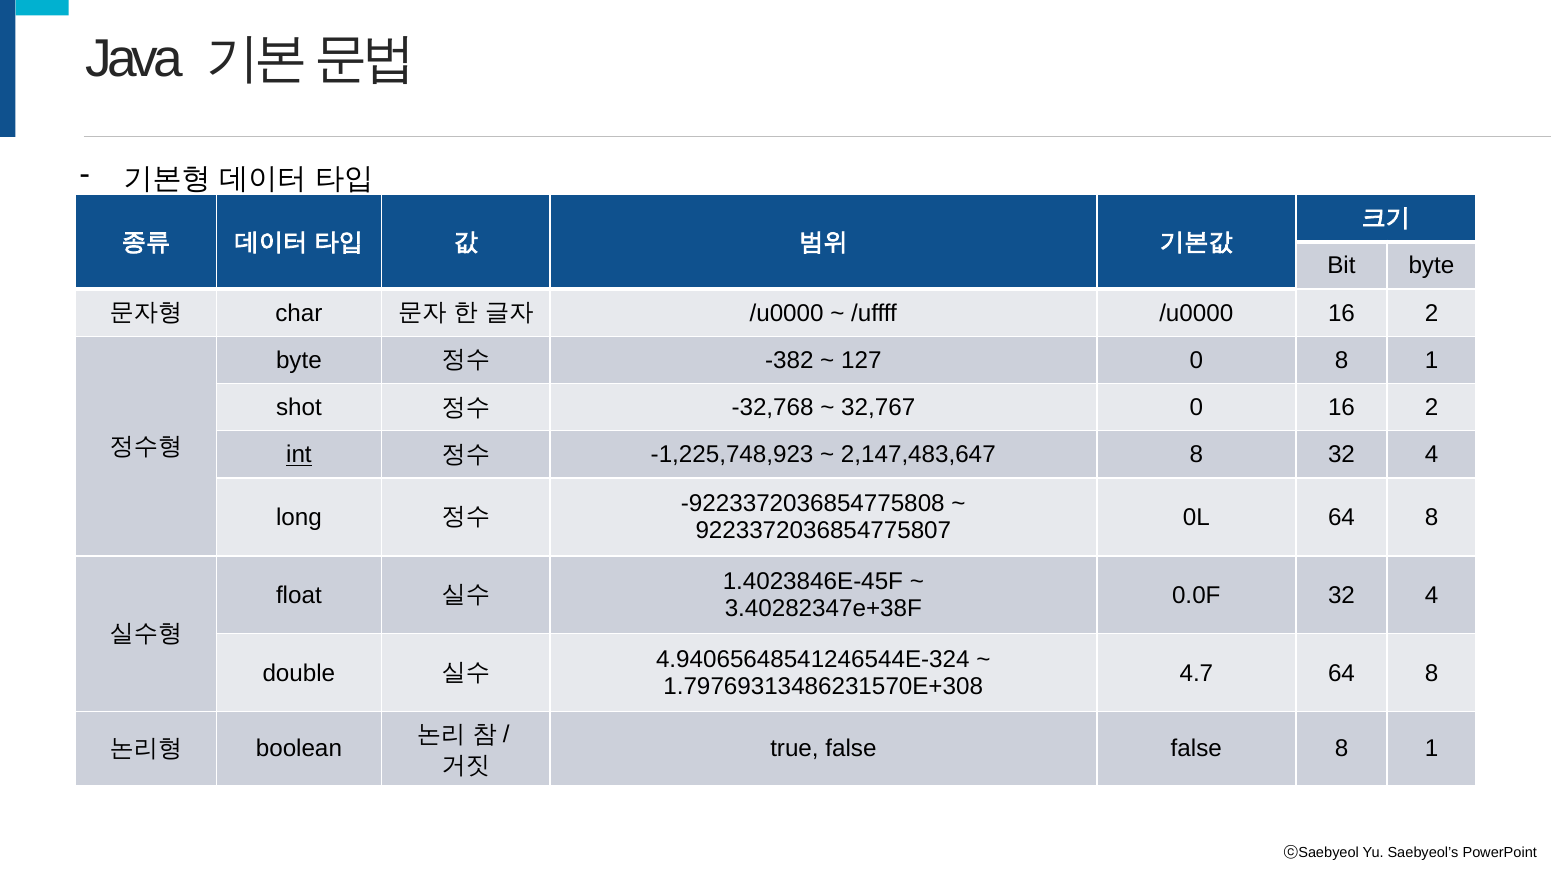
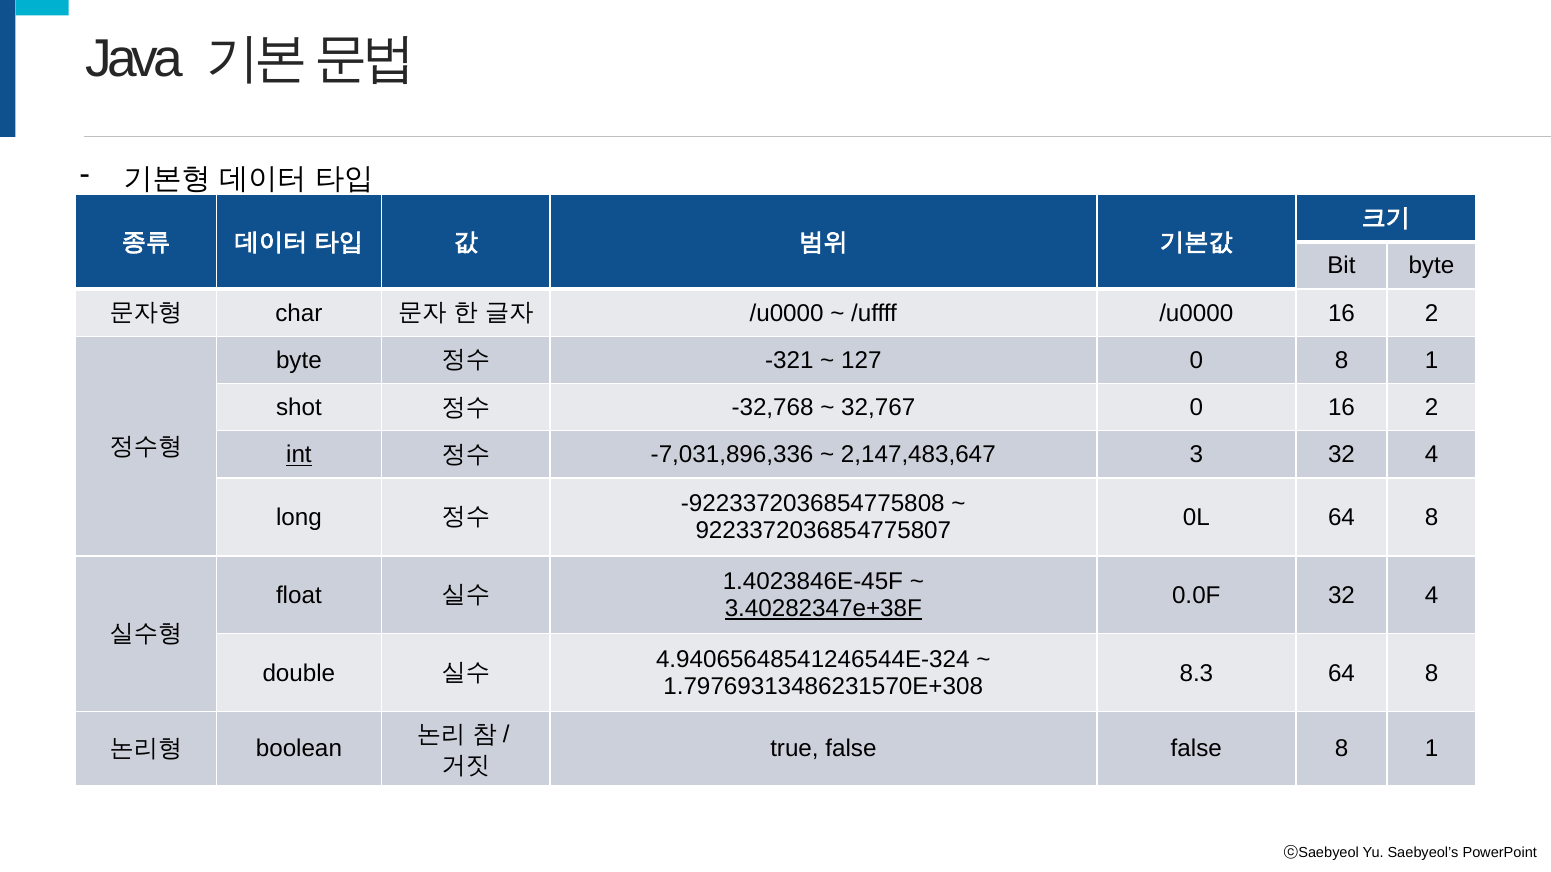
-382: -382 -> -321
-1,225,748,923: -1,225,748,923 -> -7,031,896,336
2,147,483,647 8: 8 -> 3
3.40282347e+38F underline: none -> present
4.7: 4.7 -> 8.3
